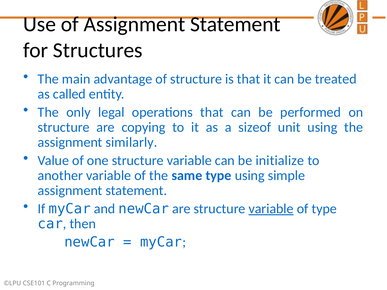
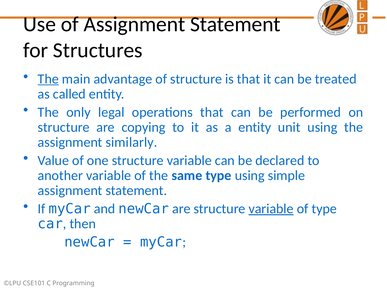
The at (48, 79) underline: none -> present
a sizeof: sizeof -> entity
initialize: initialize -> declared
